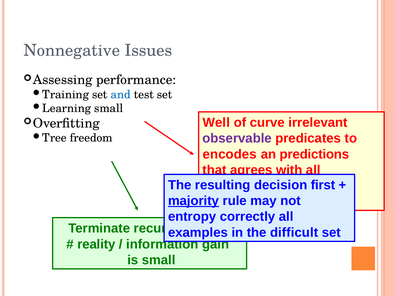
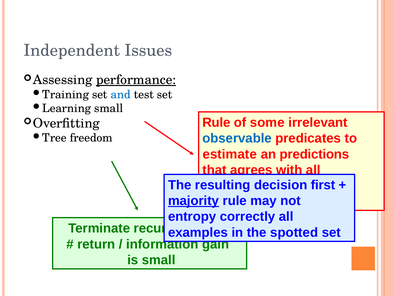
Nonnegative: Nonnegative -> Independent
performance underline: none -> present
Well at (216, 122): Well -> Rule
curve: curve -> some
observable colour: purple -> blue
encodes: encodes -> estimate
difficult: difficult -> spotted
reality: reality -> return
